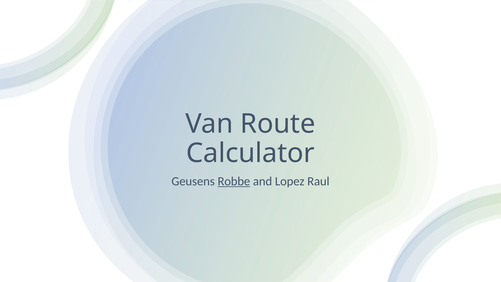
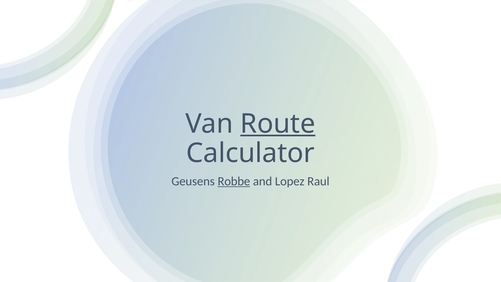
Route underline: none -> present
